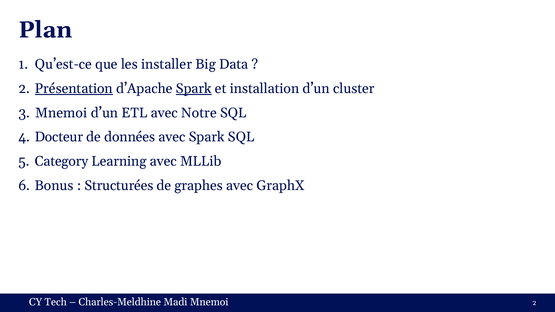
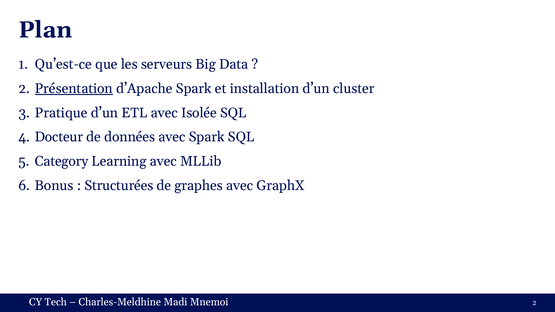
installer: installer -> serveurs
Spark at (194, 89) underline: present -> none
Mnemoi at (61, 113): Mnemoi -> Pratique
Notre: Notre -> Isolée
